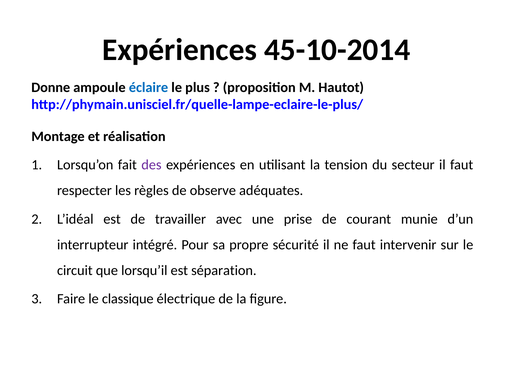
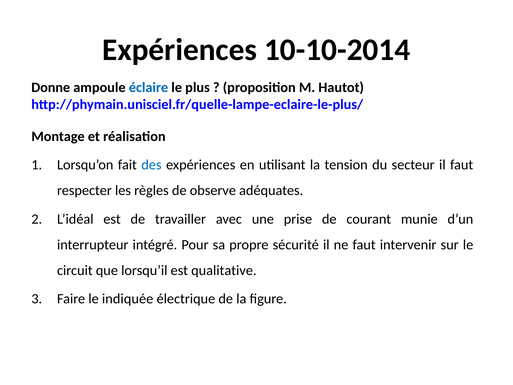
45-10-2014: 45-10-2014 -> 10-10-2014
des colour: purple -> blue
séparation: séparation -> qualitative
classique: classique -> indiquée
